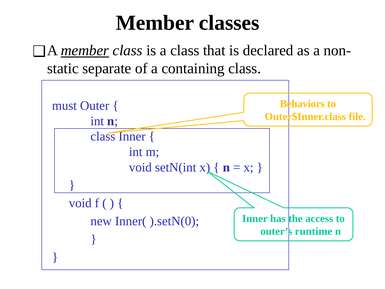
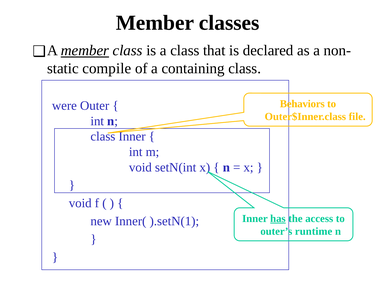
separate: separate -> compile
must: must -> were
has underline: none -> present
).setN(0: ).setN(0 -> ).setN(1
